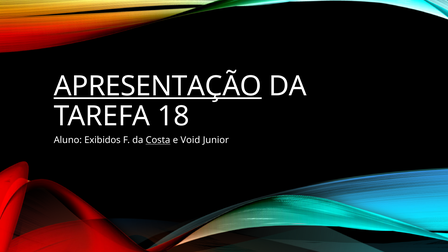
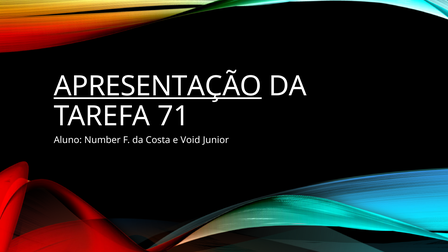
18: 18 -> 71
Exibidos: Exibidos -> Number
Costa underline: present -> none
